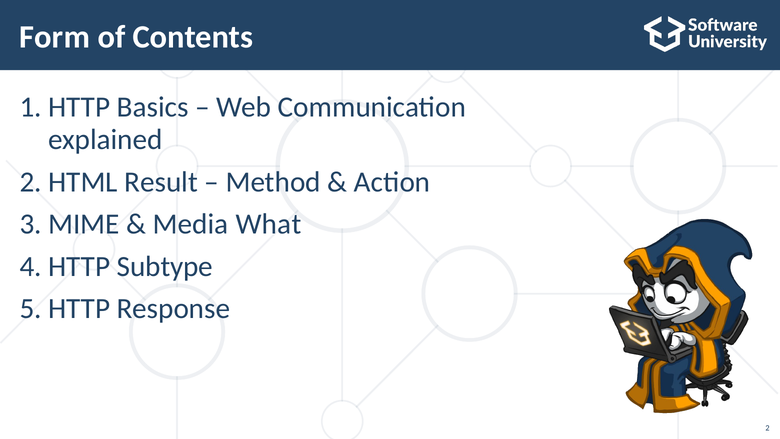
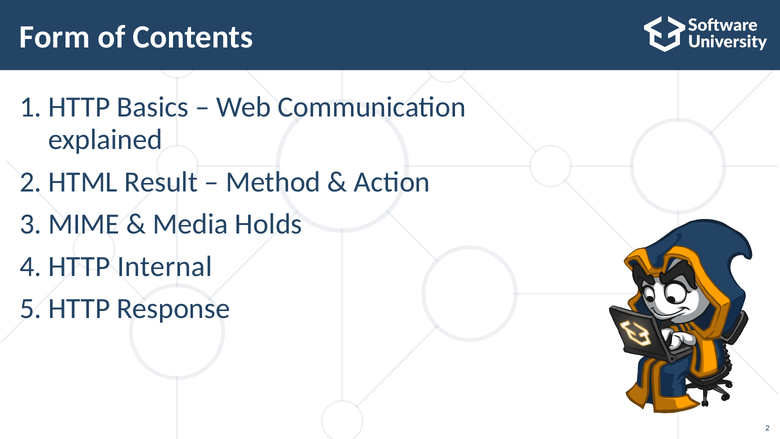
What: What -> Holds
Subtype: Subtype -> Internal
